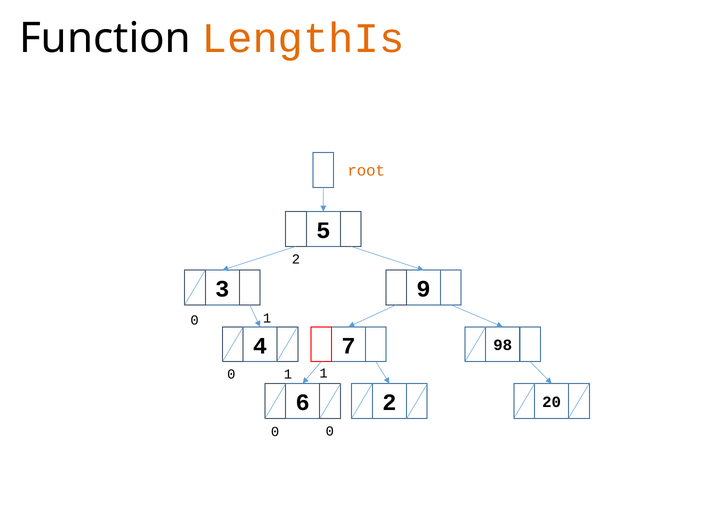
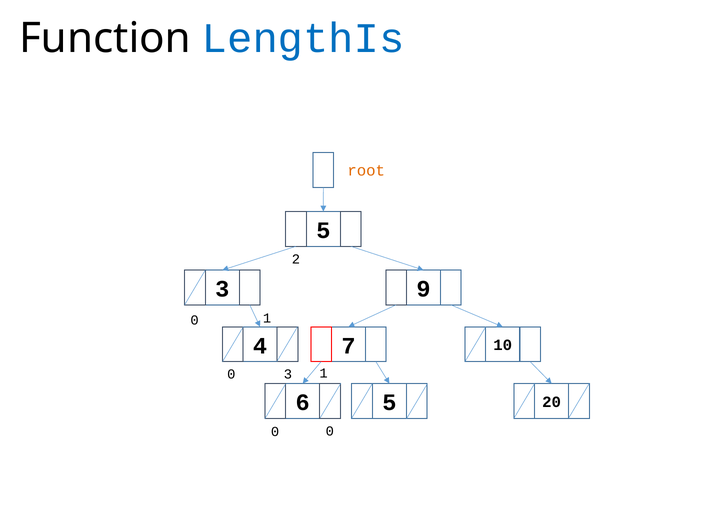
LengthIs colour: orange -> blue
98: 98 -> 10
1 at (288, 374): 1 -> 3
6 2: 2 -> 5
